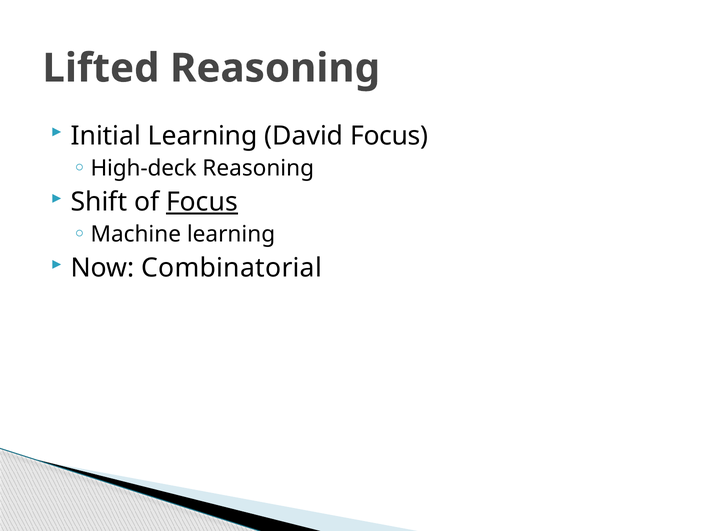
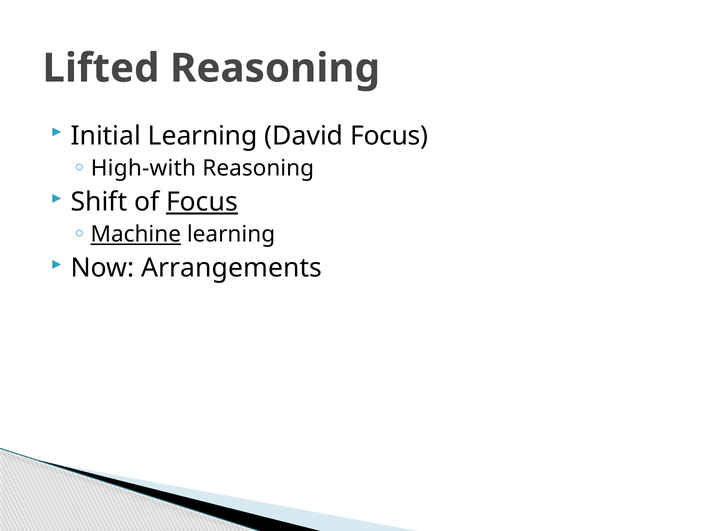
High-deck: High-deck -> High-with
Machine underline: none -> present
Combinatorial: Combinatorial -> Arrangements
